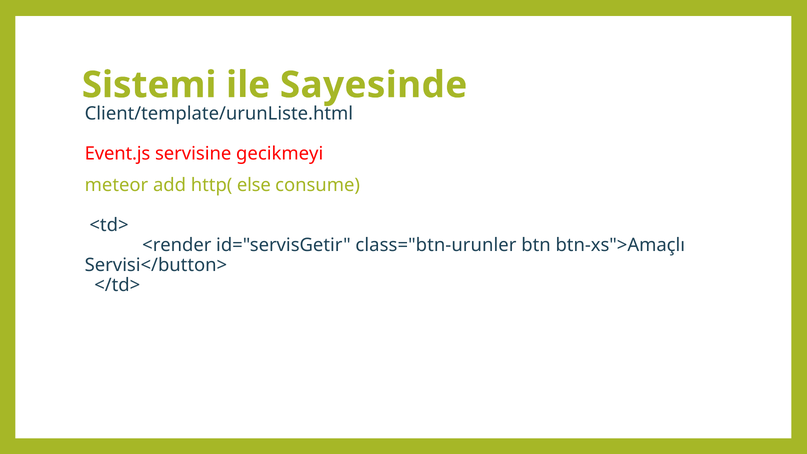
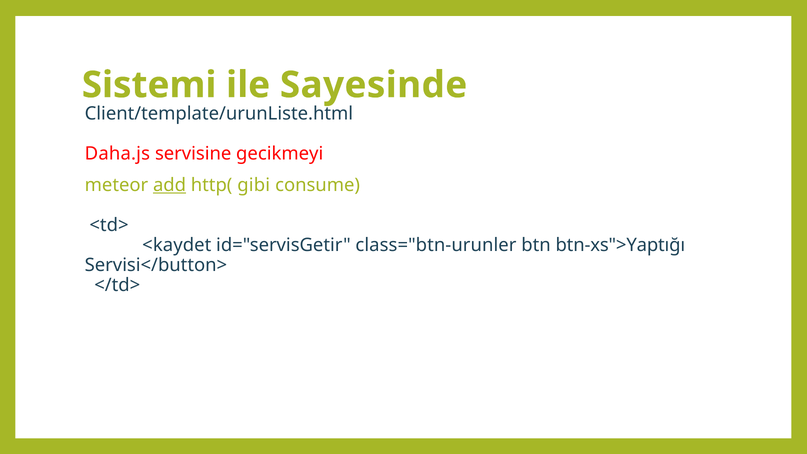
Event.js: Event.js -> Daha.js
add underline: none -> present
else: else -> gibi
<render: <render -> <kaydet
btn-xs">Amaçlı: btn-xs">Amaçlı -> btn-xs">Yaptığı
